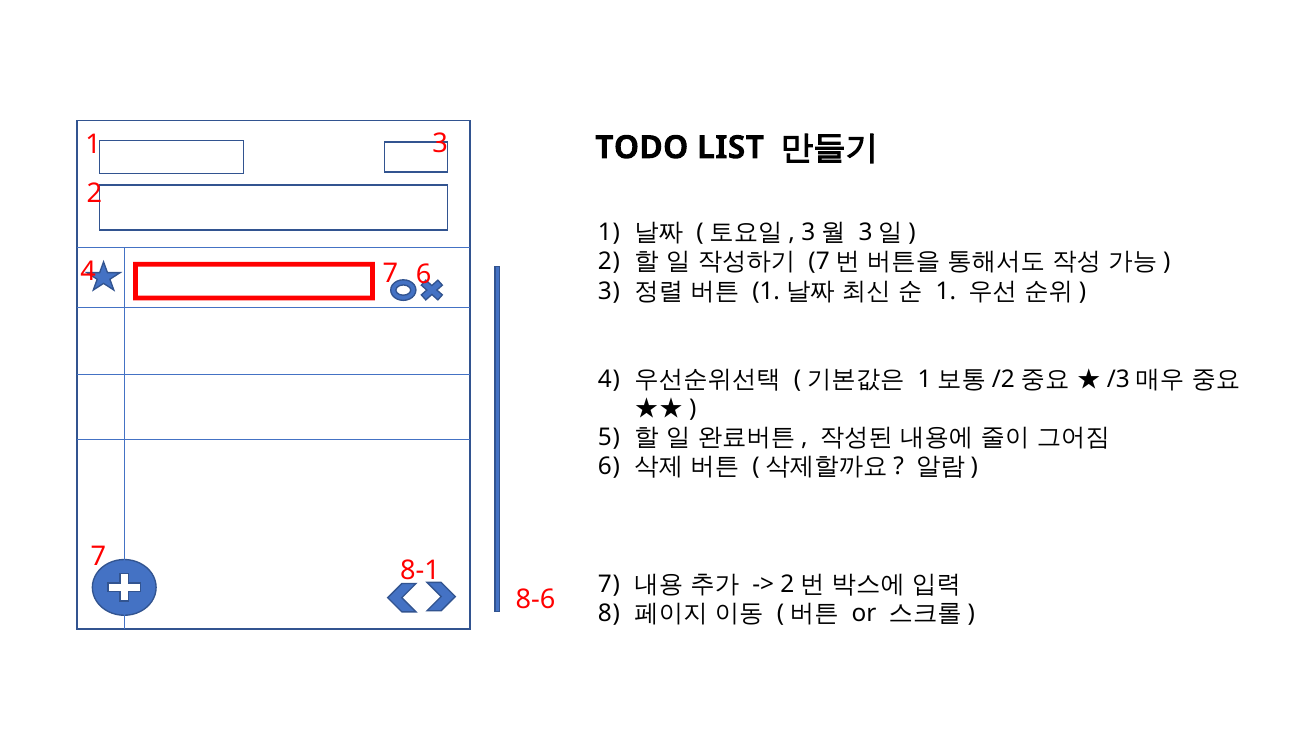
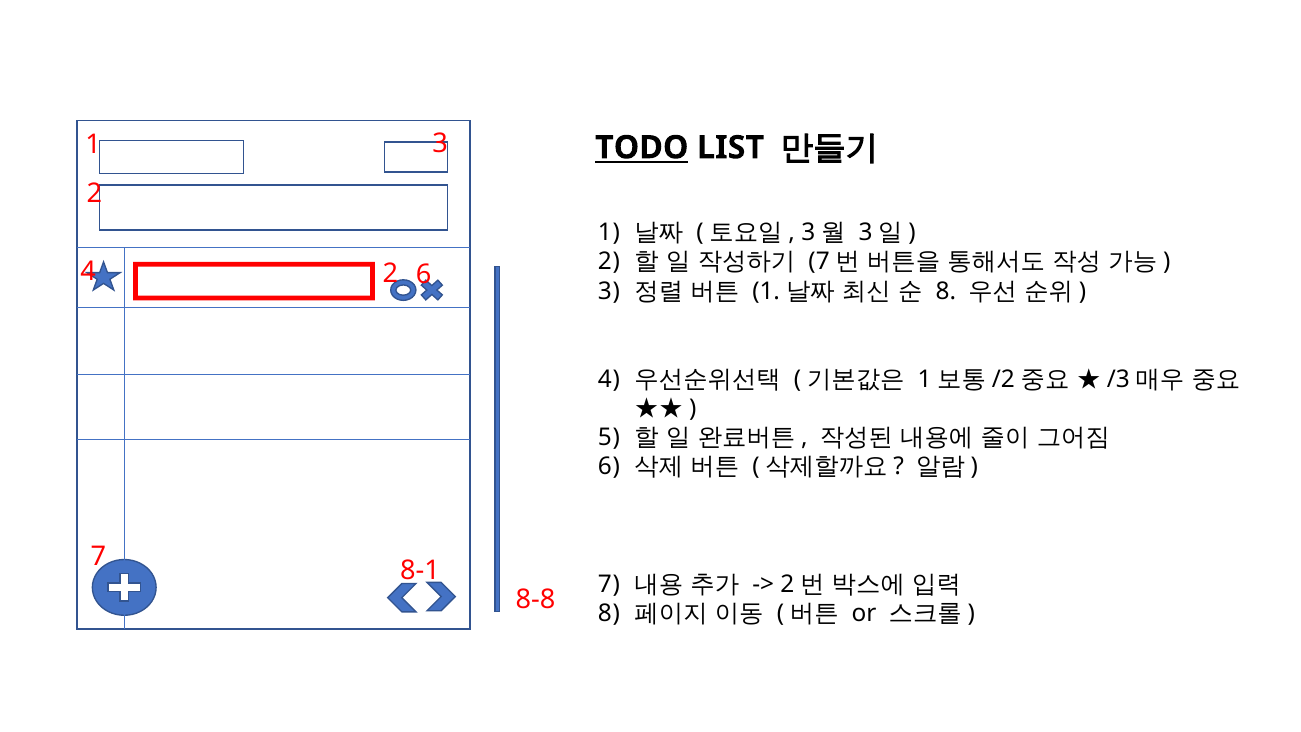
TODO underline: none -> present
4 7: 7 -> 2
1 at (946, 291): 1 -> 8
8-6: 8-6 -> 8-8
